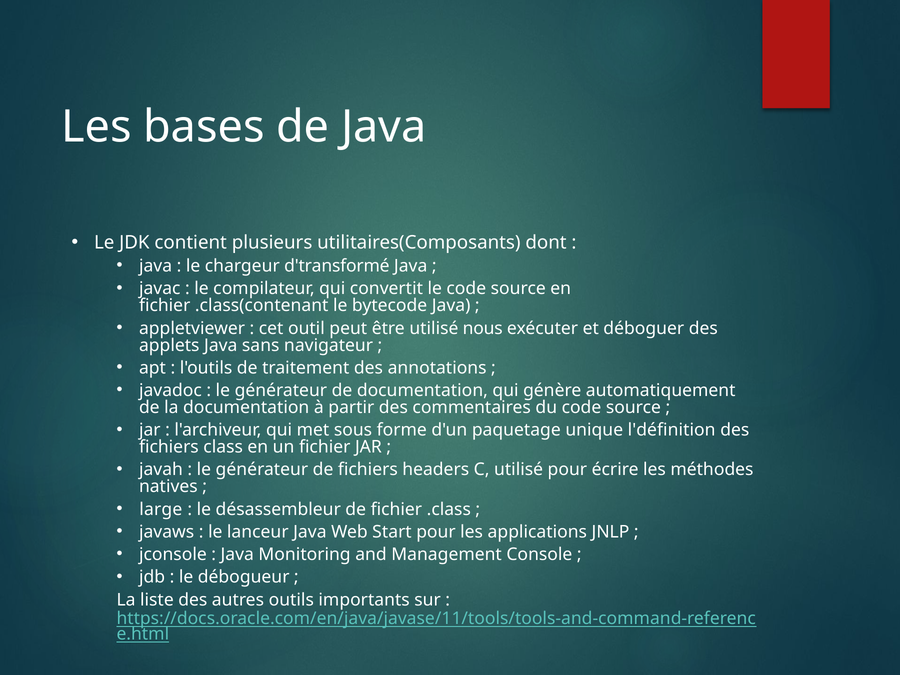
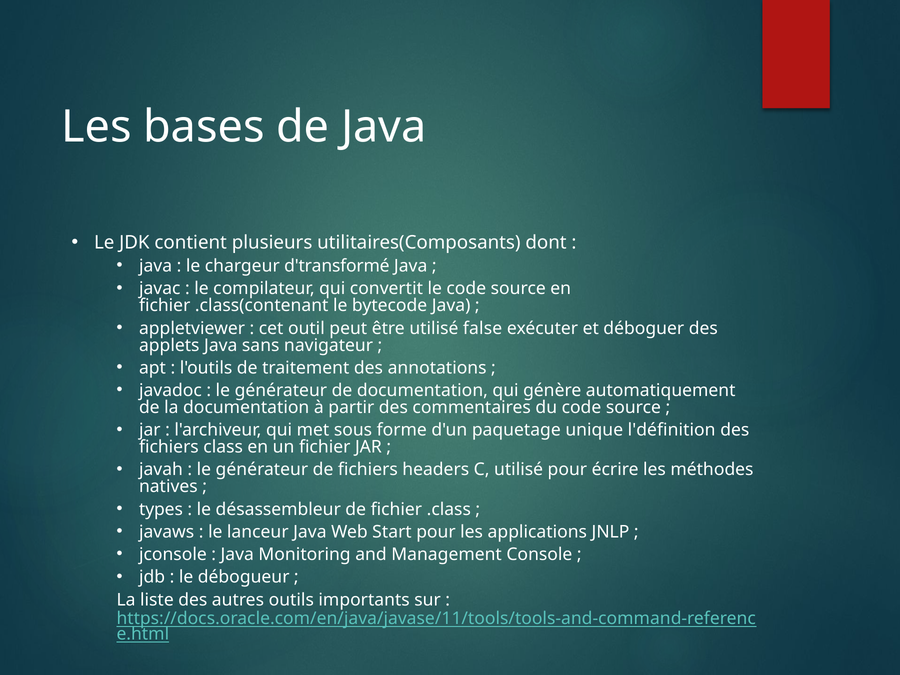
nous: nous -> false
large: large -> types
